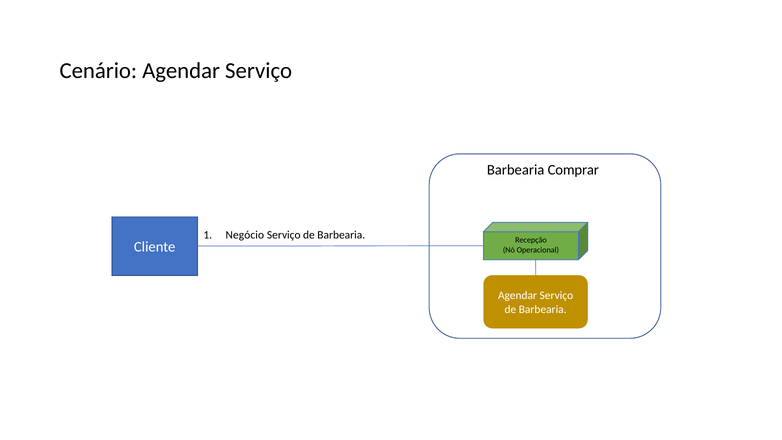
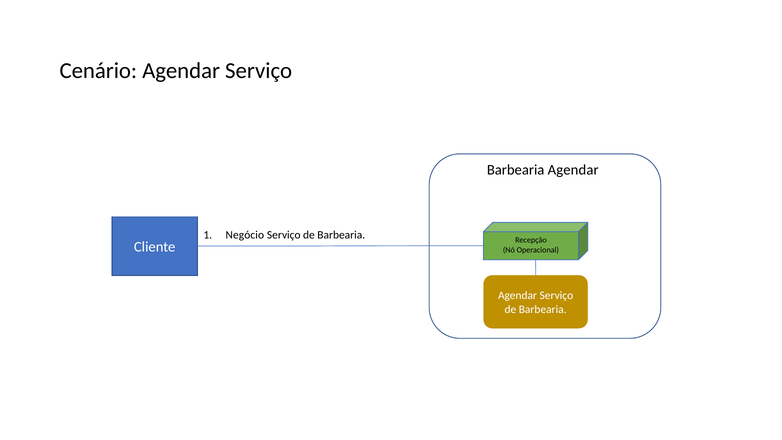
Barbearia Comprar: Comprar -> Agendar
